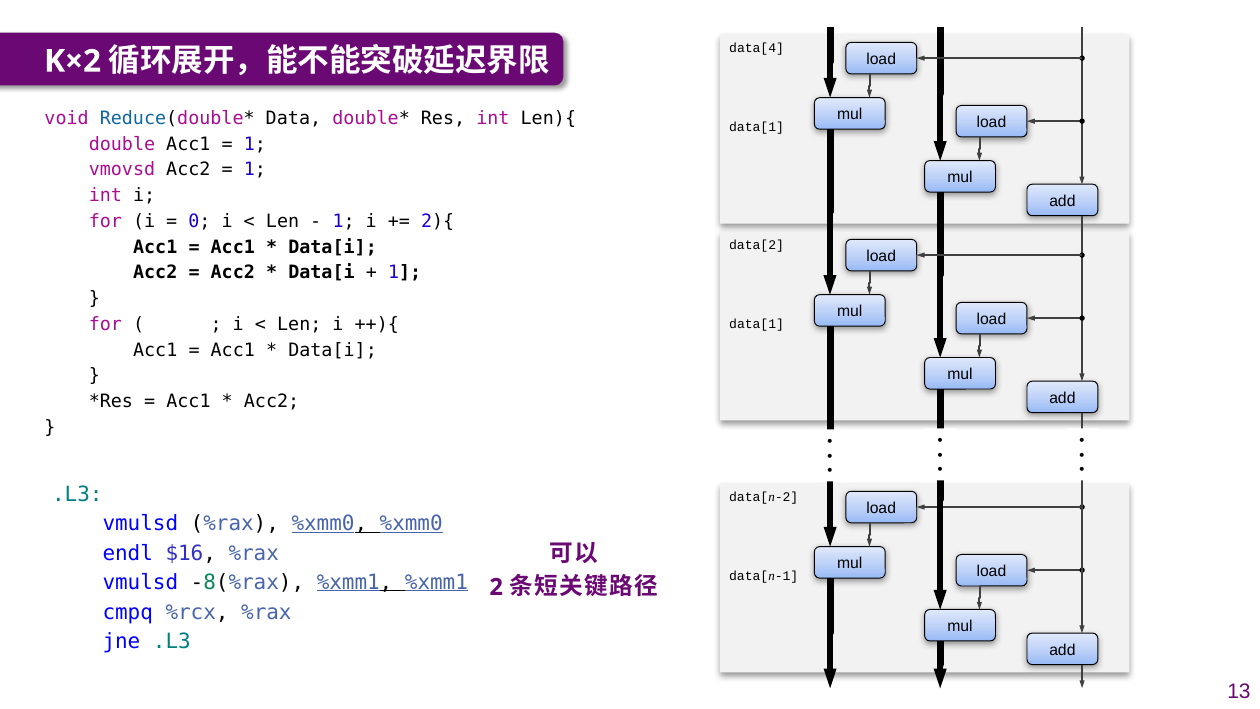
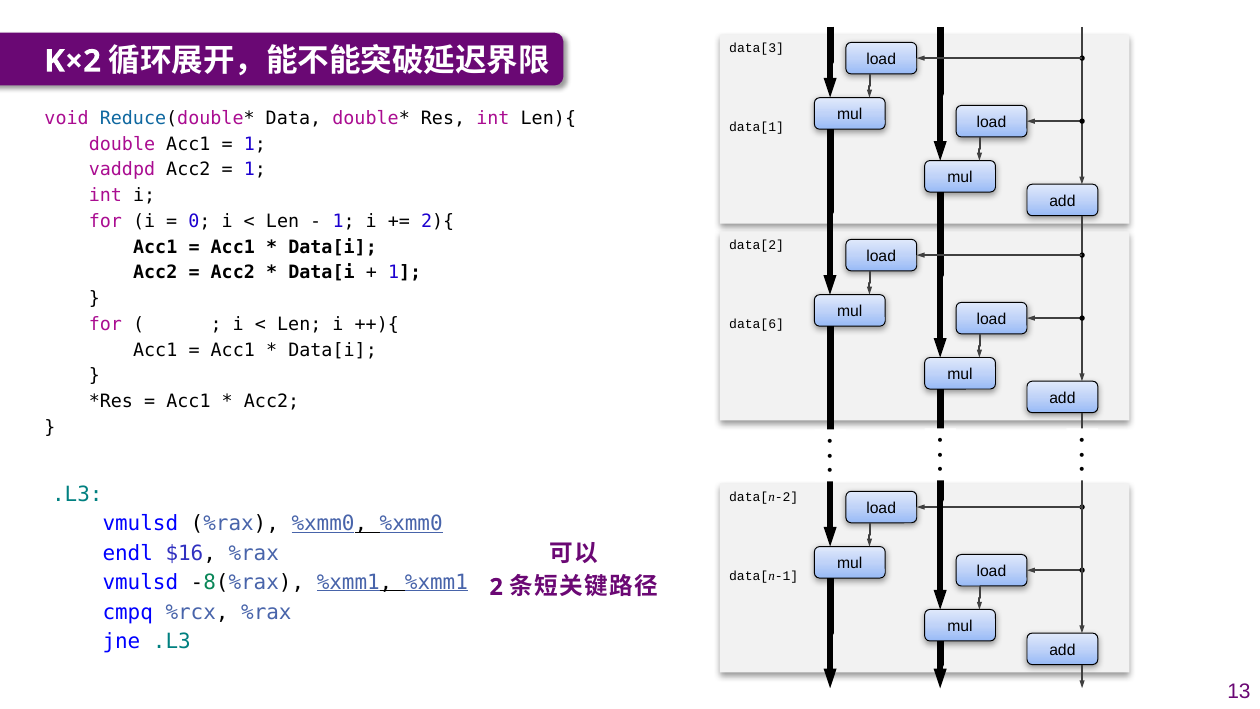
data[4: data[4 -> data[3
vmovsd: vmovsd -> vaddpd
data[1 at (757, 324): data[1 -> data[6
